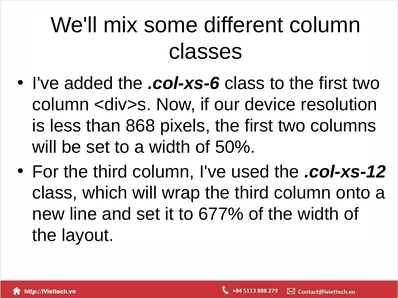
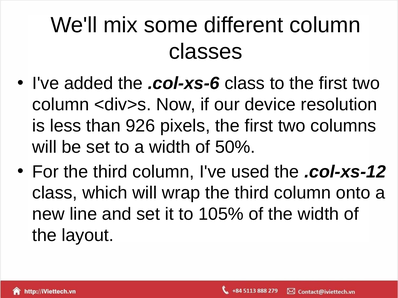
868: 868 -> 926
677%: 677% -> 105%
